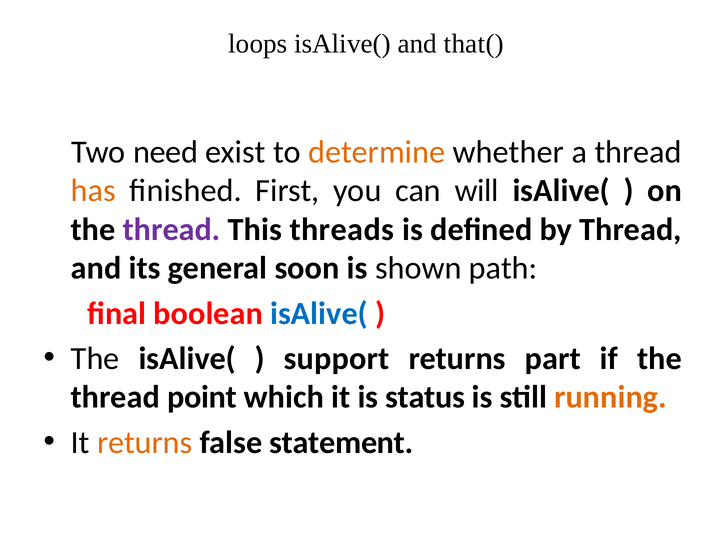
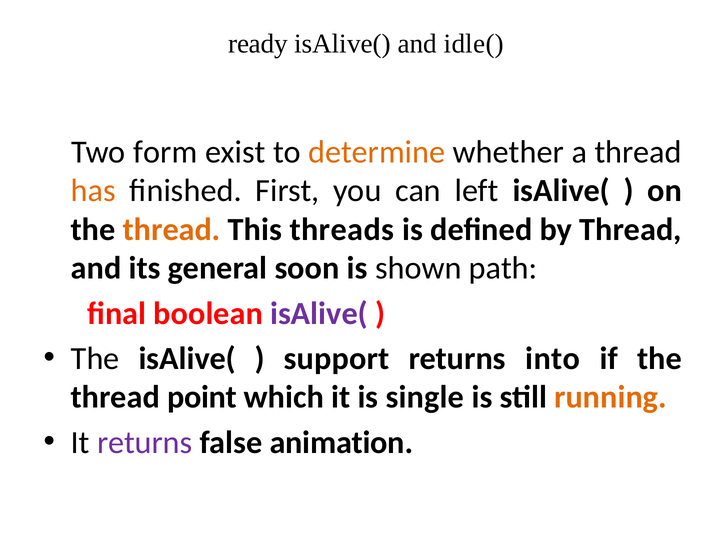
loops: loops -> ready
that(: that( -> idle(
need: need -> form
will: will -> left
thread at (172, 230) colour: purple -> orange
isAlive( at (319, 314) colour: blue -> purple
part: part -> into
status: status -> single
returns at (145, 443) colour: orange -> purple
statement: statement -> animation
